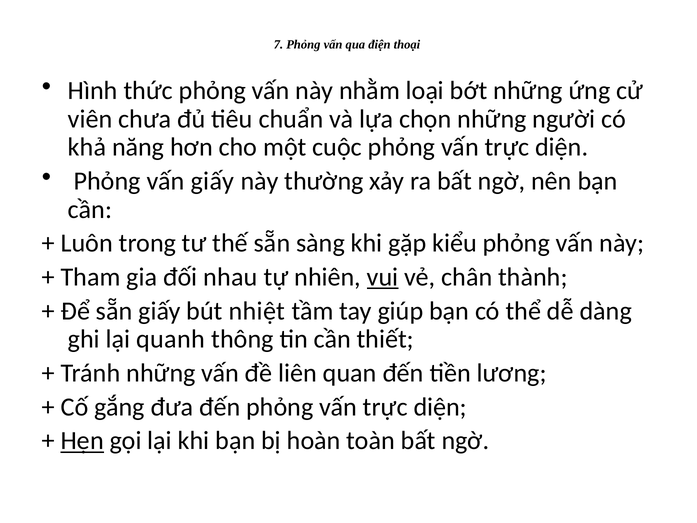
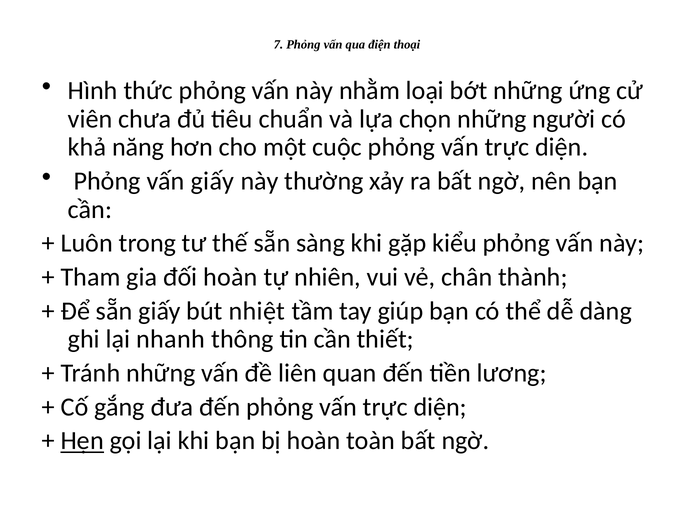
đối nhau: nhau -> hoàn
vui underline: present -> none
quanh: quanh -> nhanh
